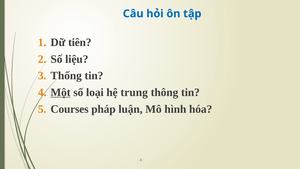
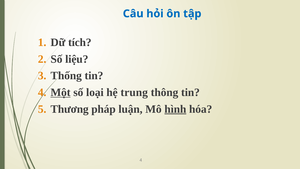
tiên: tiên -> tích
Courses: Courses -> Thương
hình underline: none -> present
